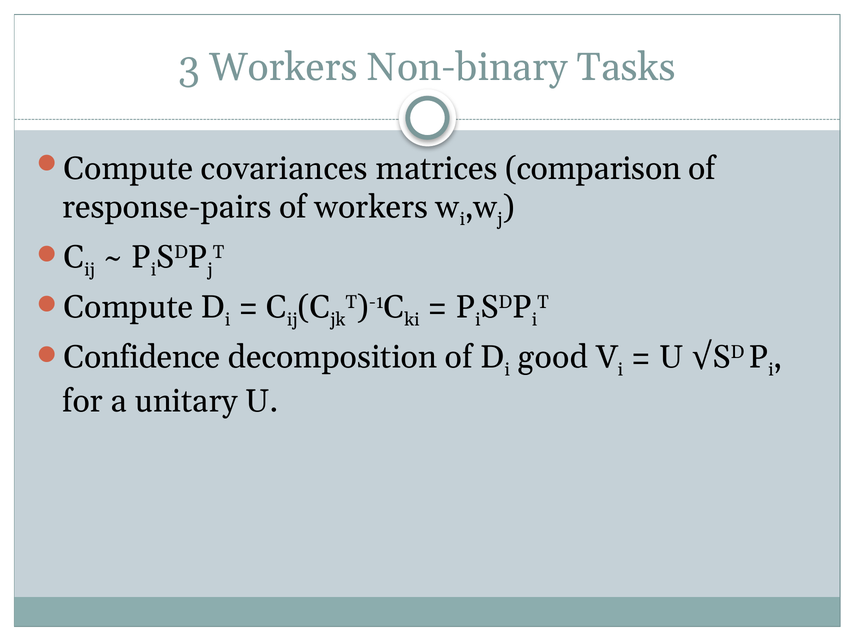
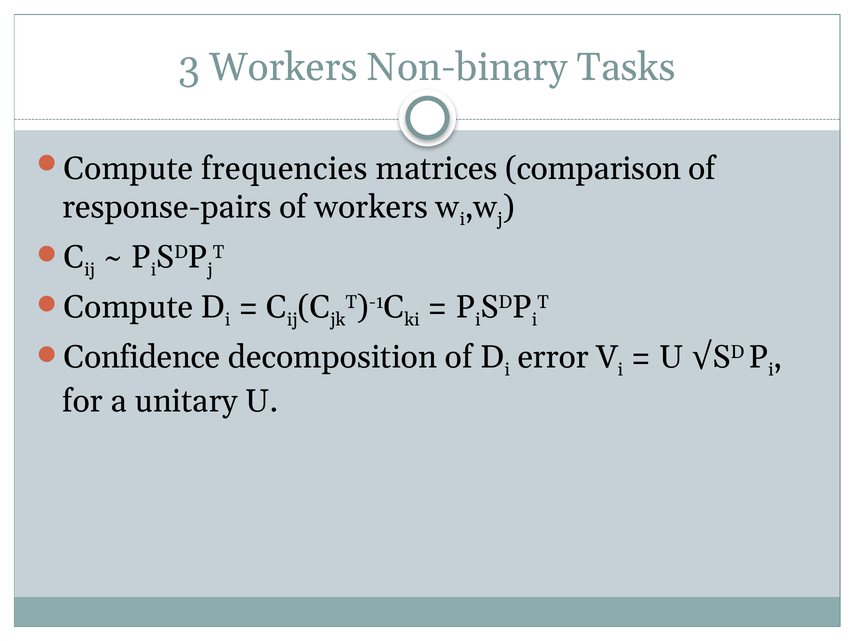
covariances: covariances -> frequencies
good: good -> error
